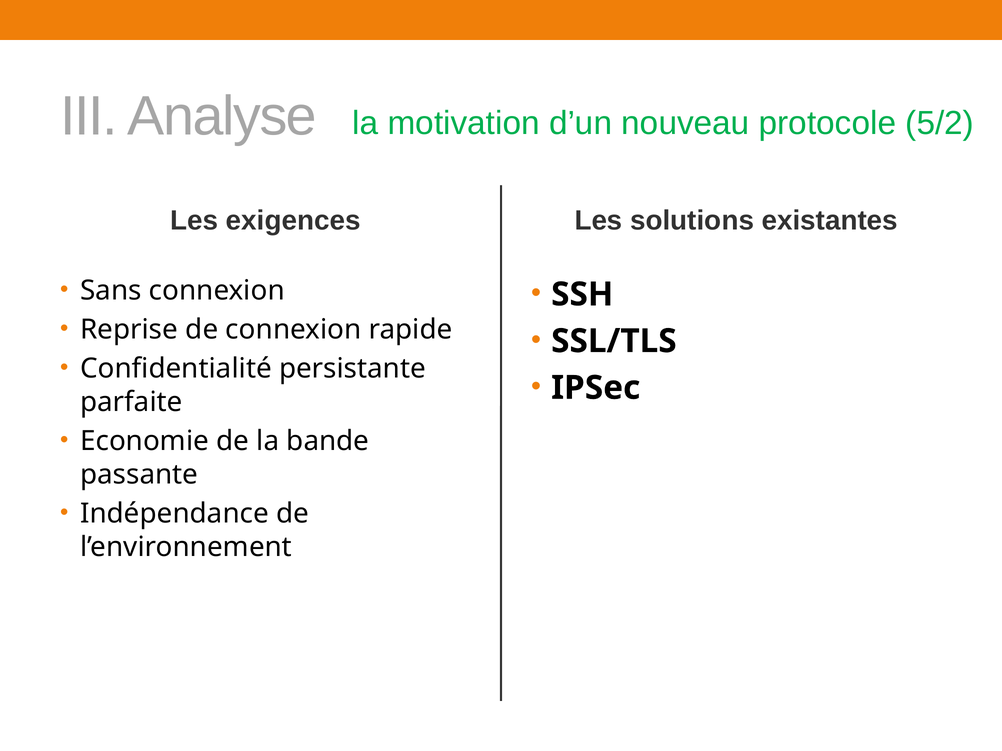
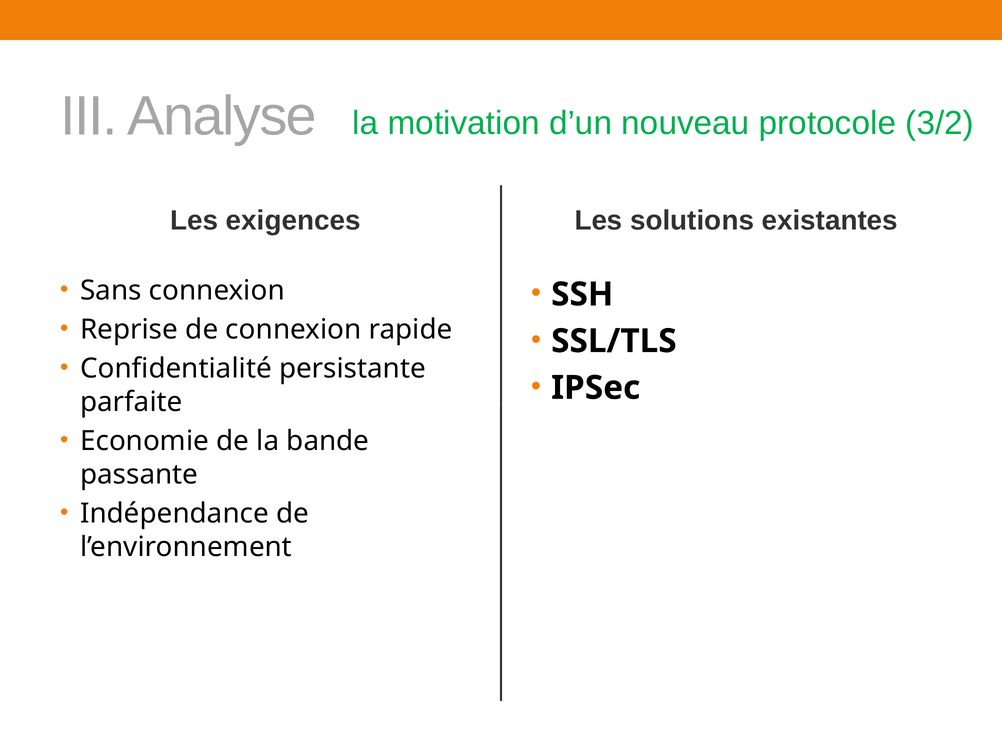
5/2: 5/2 -> 3/2
